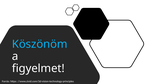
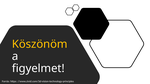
Köszönöm colour: light blue -> yellow
